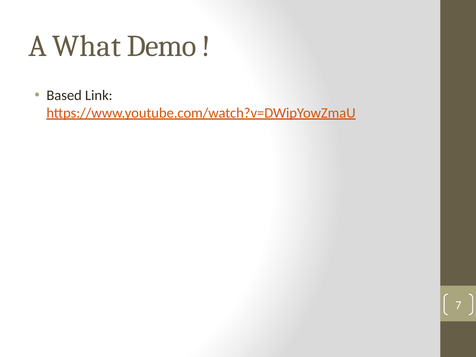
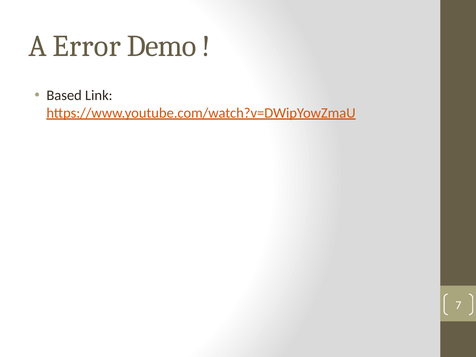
What: What -> Error
